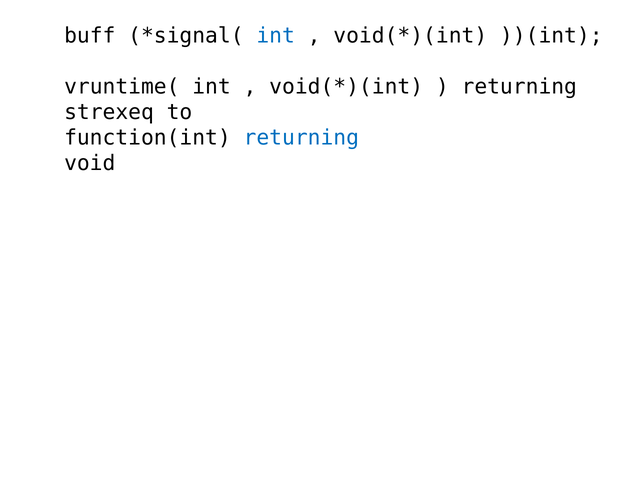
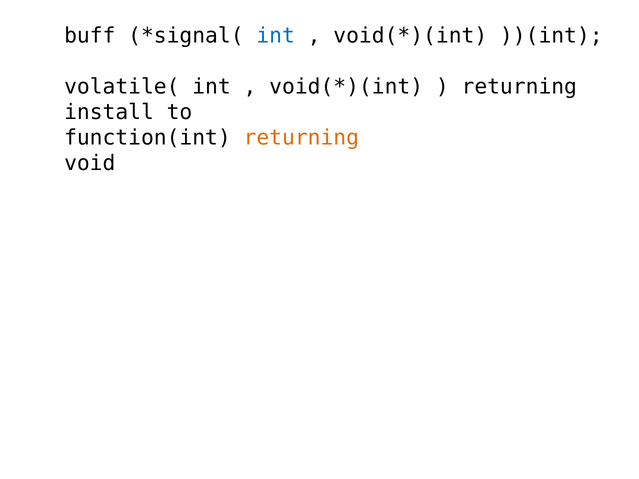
vruntime(: vruntime( -> volatile(
strexeq: strexeq -> install
returning at (301, 138) colour: blue -> orange
